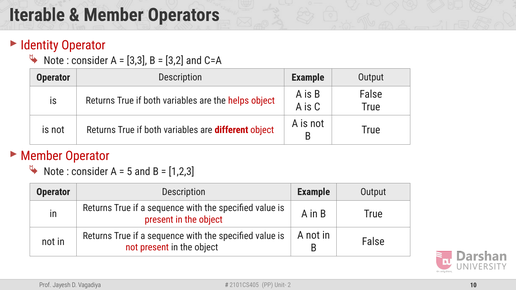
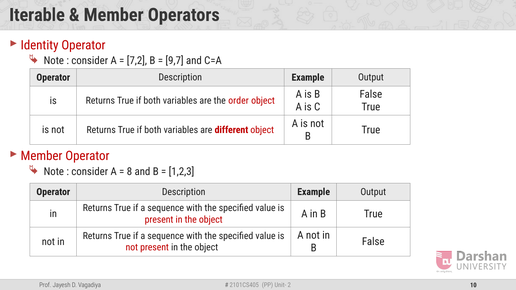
3,3: 3,3 -> 7,2
3,2: 3,2 -> 9,7
helps: helps -> order
5: 5 -> 8
